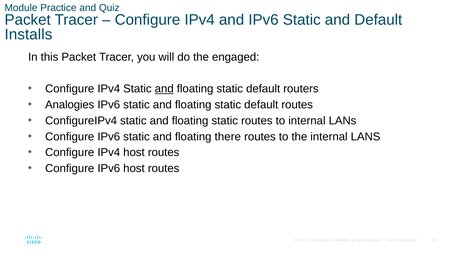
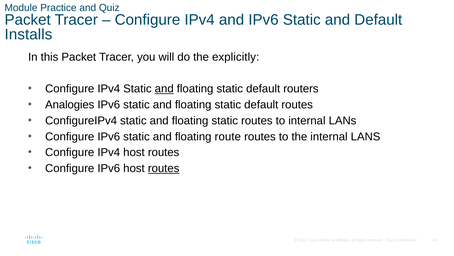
engaged: engaged -> explicitly
there: there -> route
routes at (164, 168) underline: none -> present
